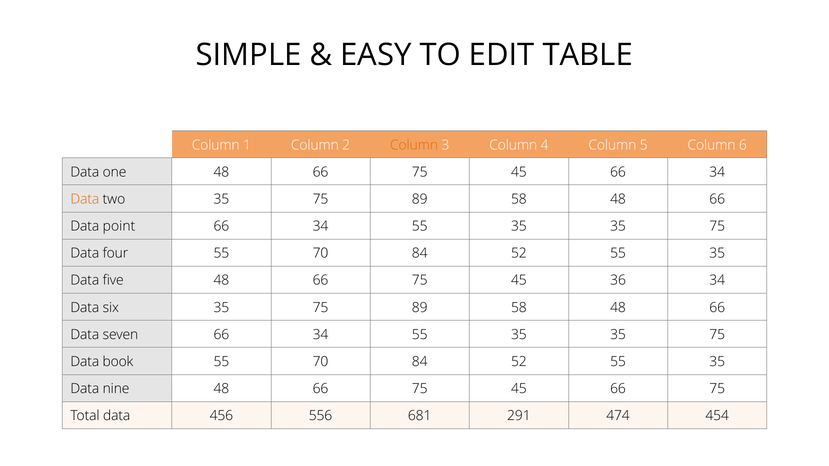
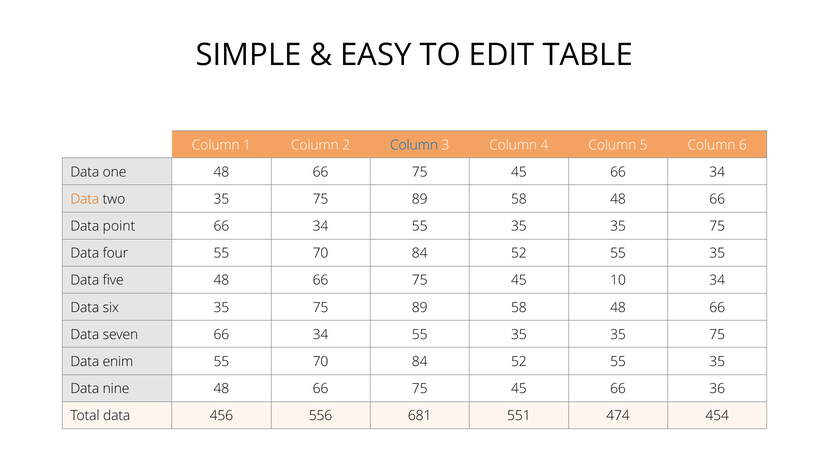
Column at (414, 145) colour: orange -> blue
36: 36 -> 10
book: book -> enim
45 66 75: 75 -> 36
291: 291 -> 551
